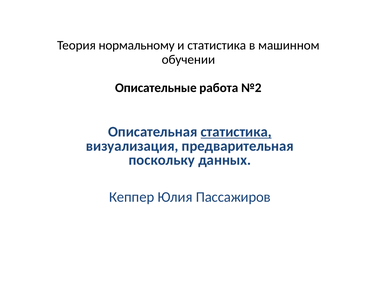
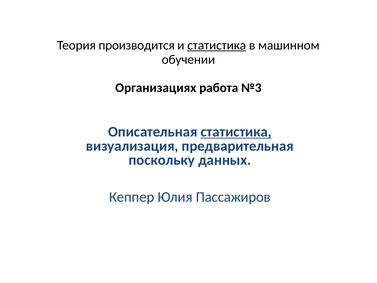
нормальному: нормальному -> производится
статистика at (217, 45) underline: none -> present
Описательные: Описательные -> Организациях
№2: №2 -> №3
